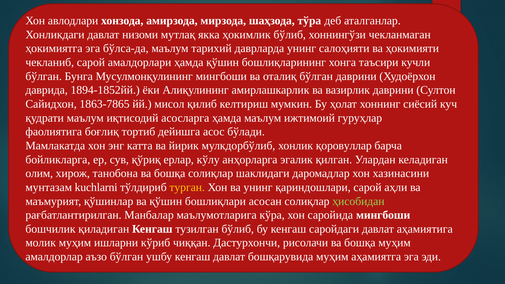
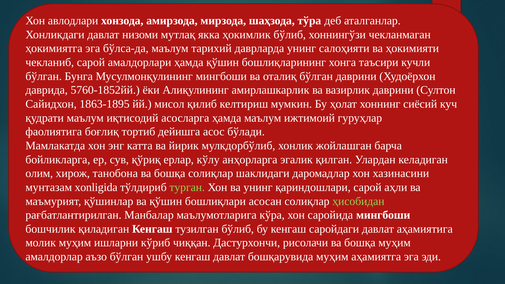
1894-1852йй: 1894-1852йй -> 5760-1852йй
1863-7865: 1863-7865 -> 1863-1895
қоровуллар: қоровуллар -> жойлашган
kuchlarni: kuchlarni -> xonligida
турган colour: yellow -> light green
